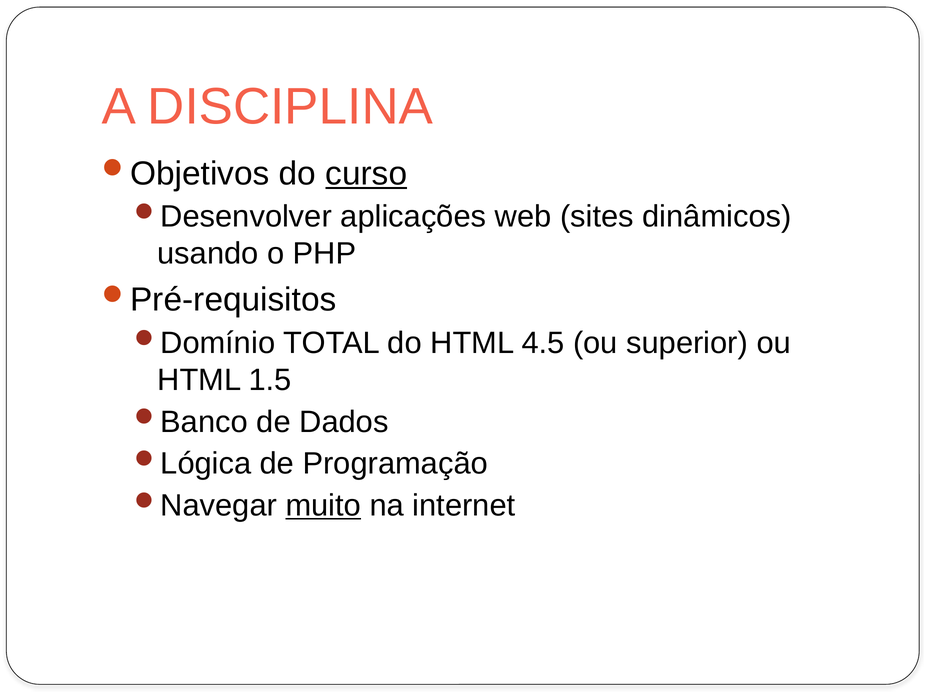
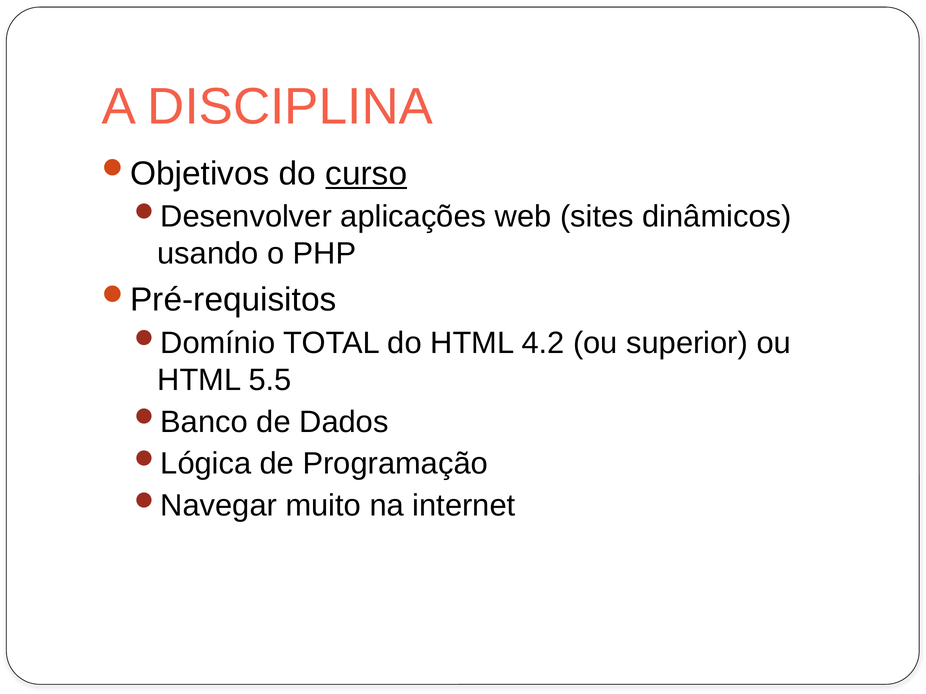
4.5: 4.5 -> 4.2
1.5: 1.5 -> 5.5
muito underline: present -> none
